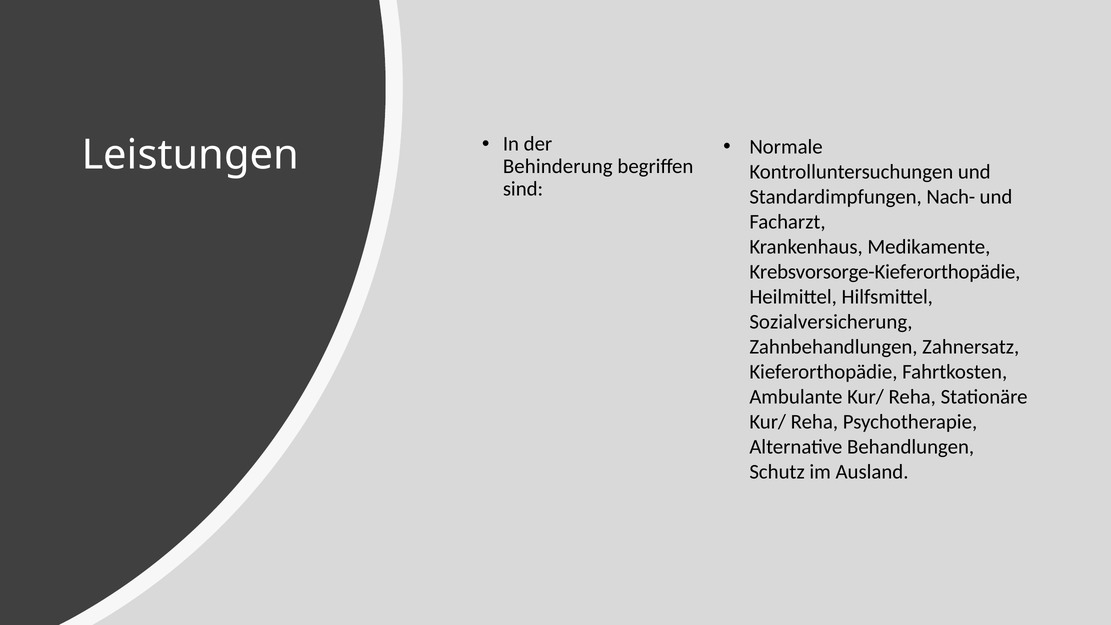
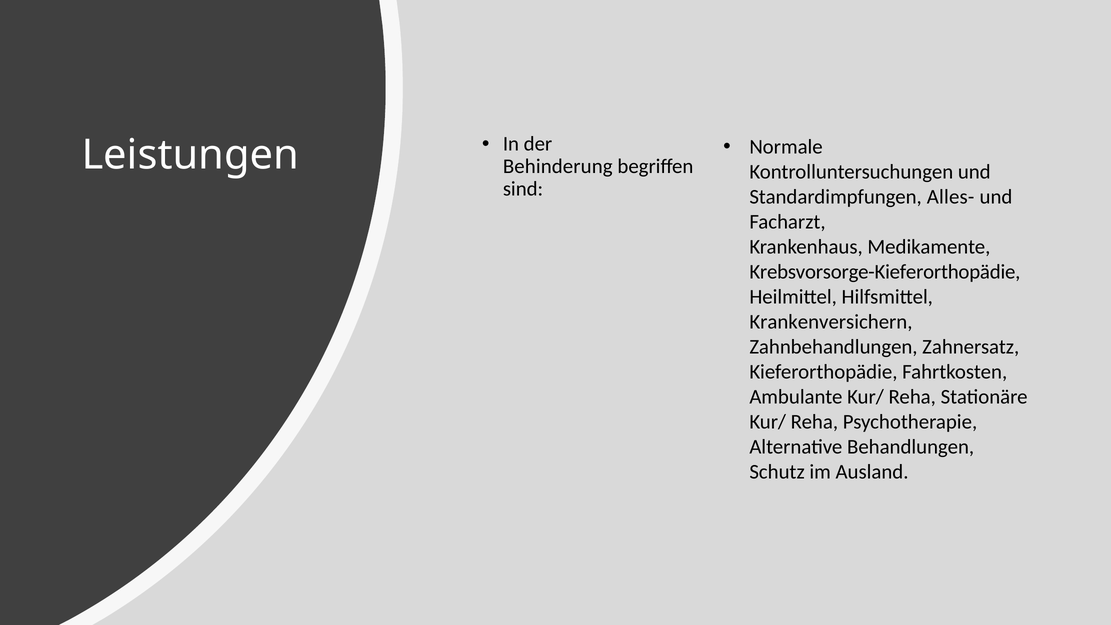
Nach-: Nach- -> Alles-
Sozialversicherung: Sozialversicherung -> Krankenversichern
